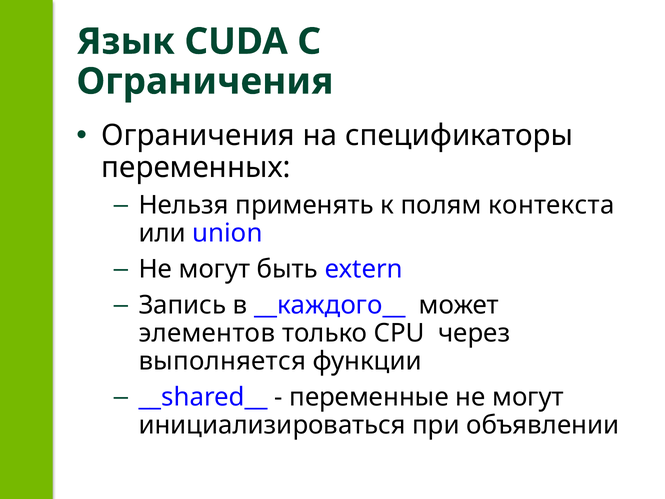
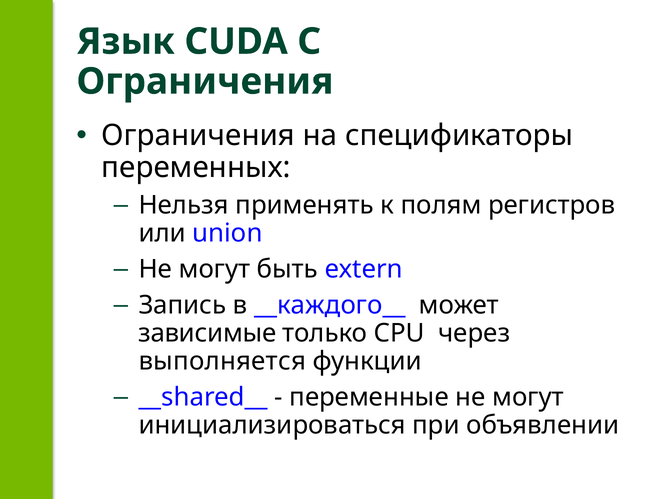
контекста: контекста -> регистров
элементов: элементов -> зависимые
